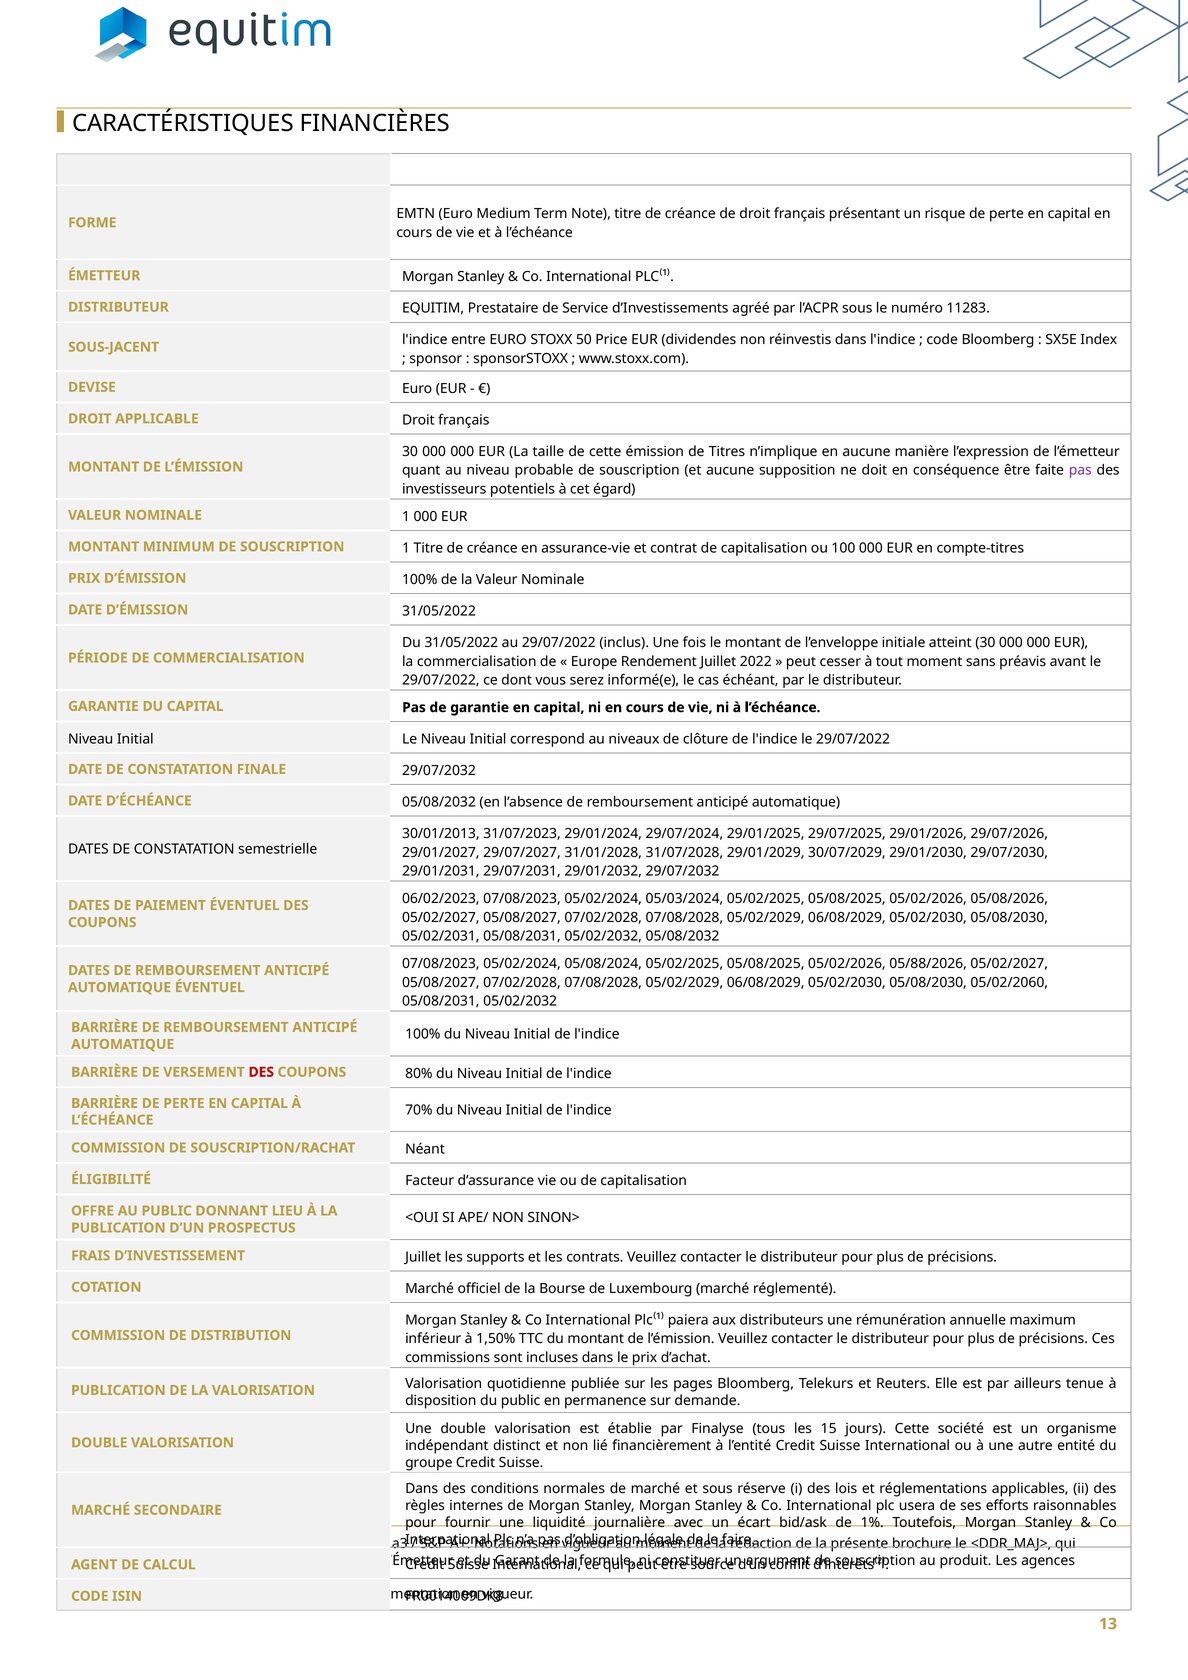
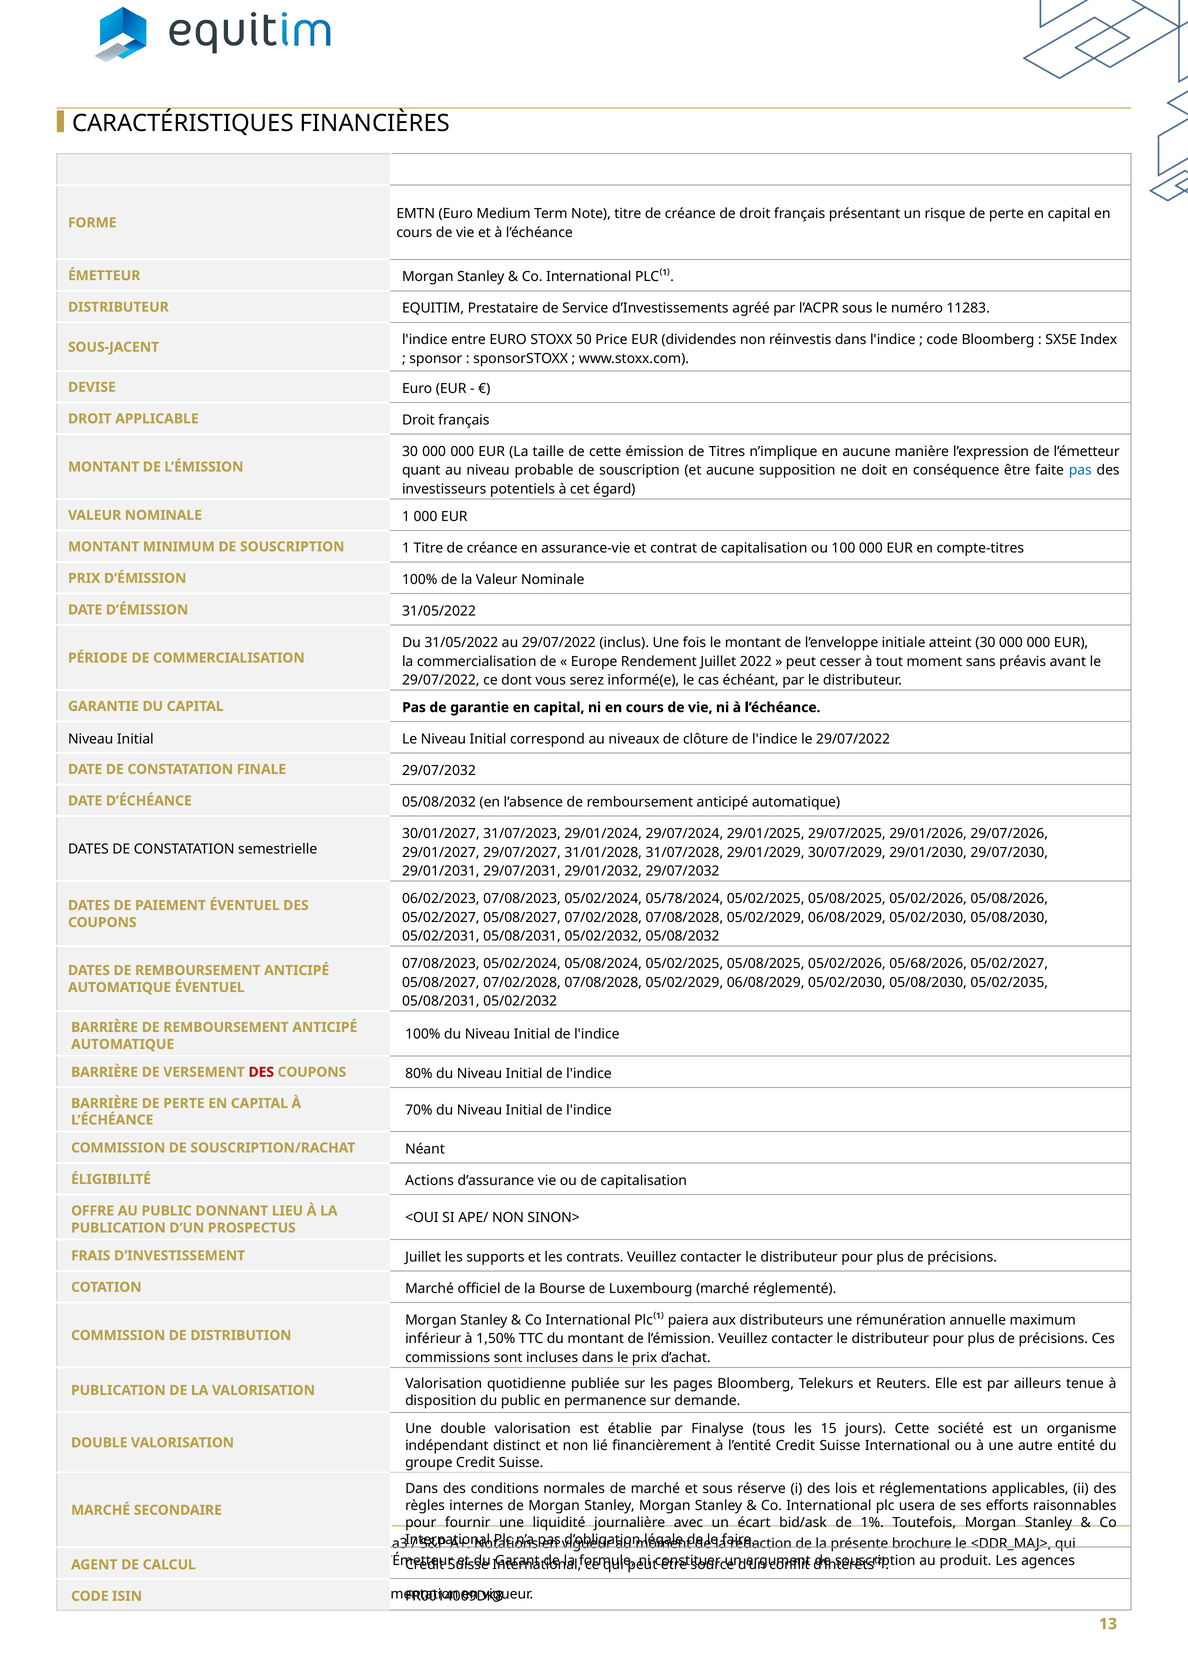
pas at (1080, 470) colour: purple -> blue
30/01/2013: 30/01/2013 -> 30/01/2027
05/03/2024: 05/03/2024 -> 05/78/2024
05/88/2026: 05/88/2026 -> 05/68/2026
05/02/2060: 05/02/2060 -> 05/02/2035
Facteur: Facteur -> Actions
